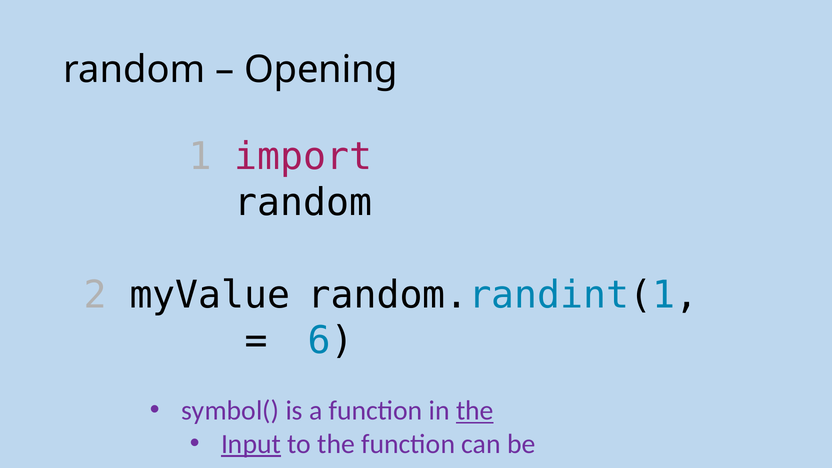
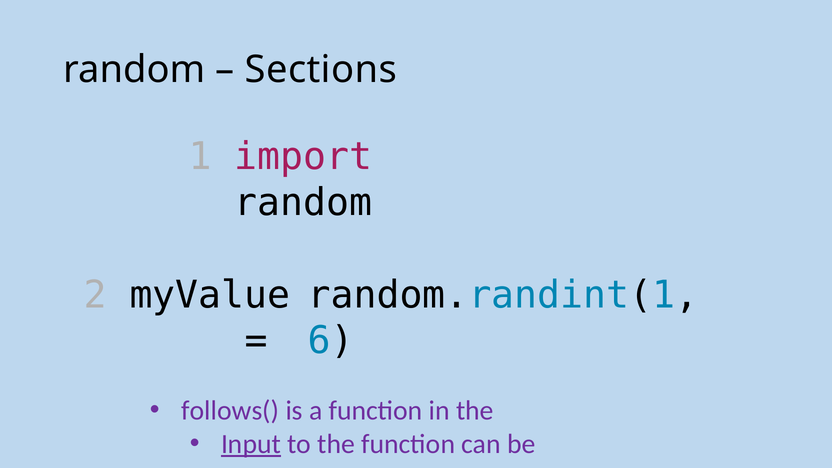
Opening: Opening -> Sections
symbol(: symbol( -> follows(
the at (475, 411) underline: present -> none
